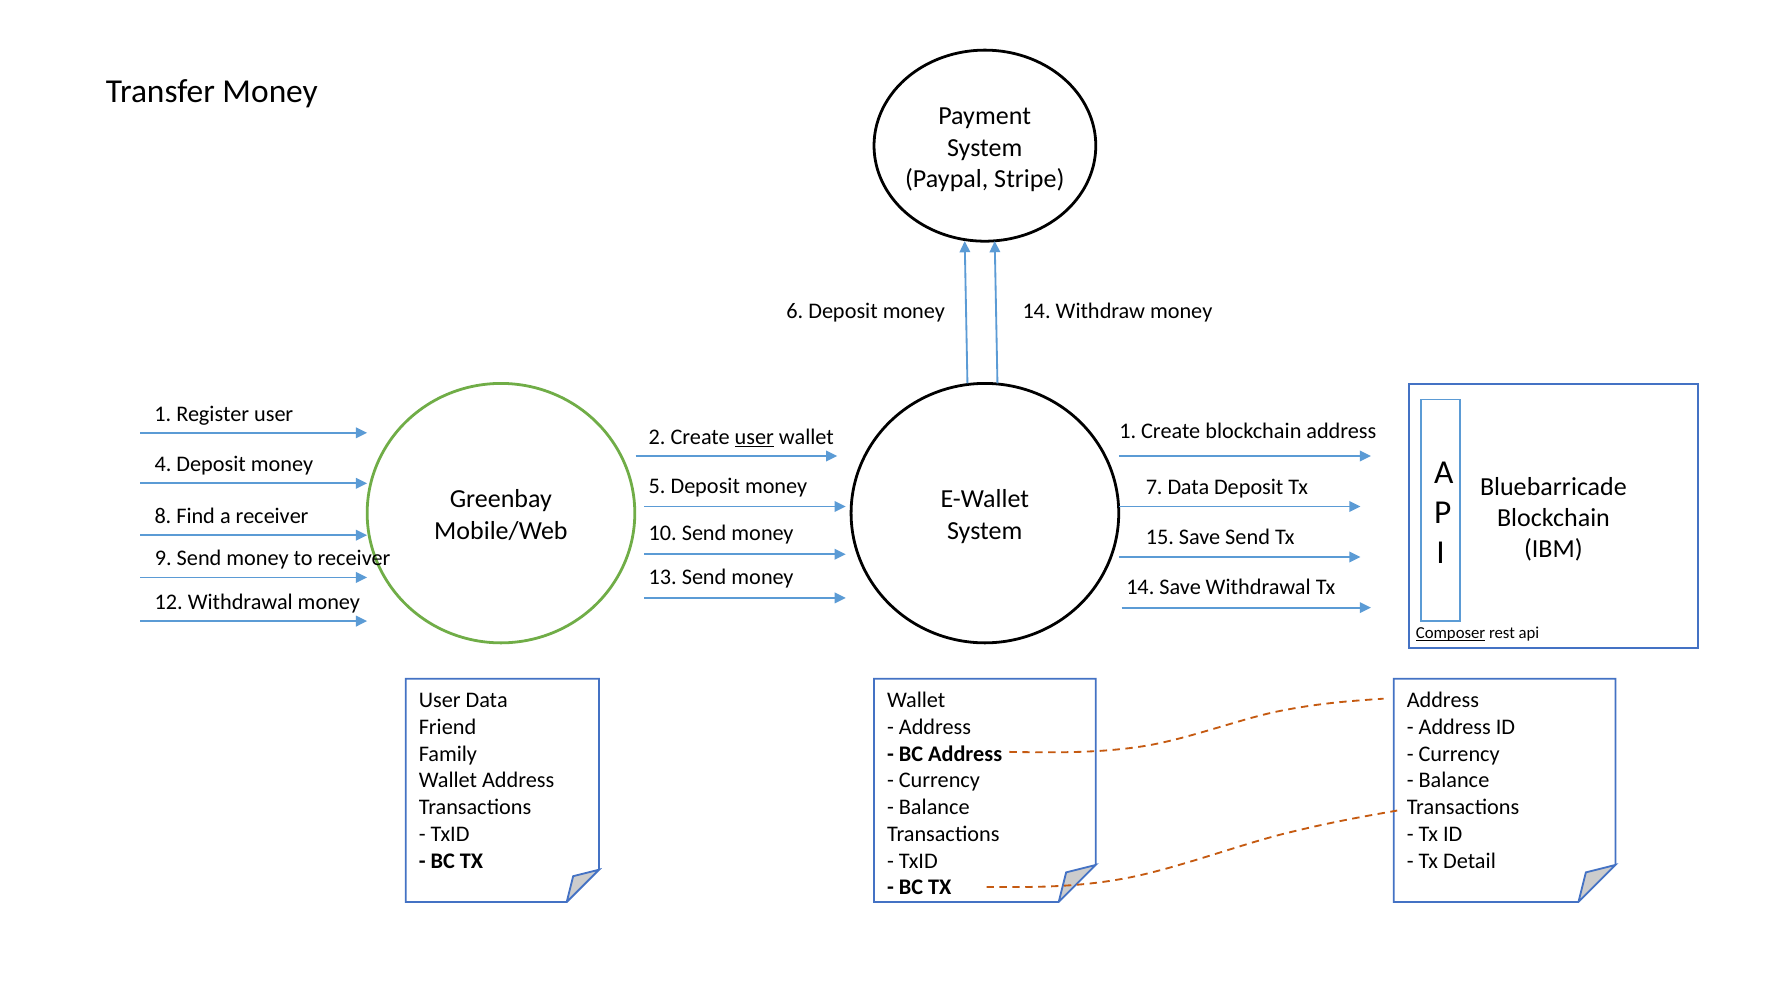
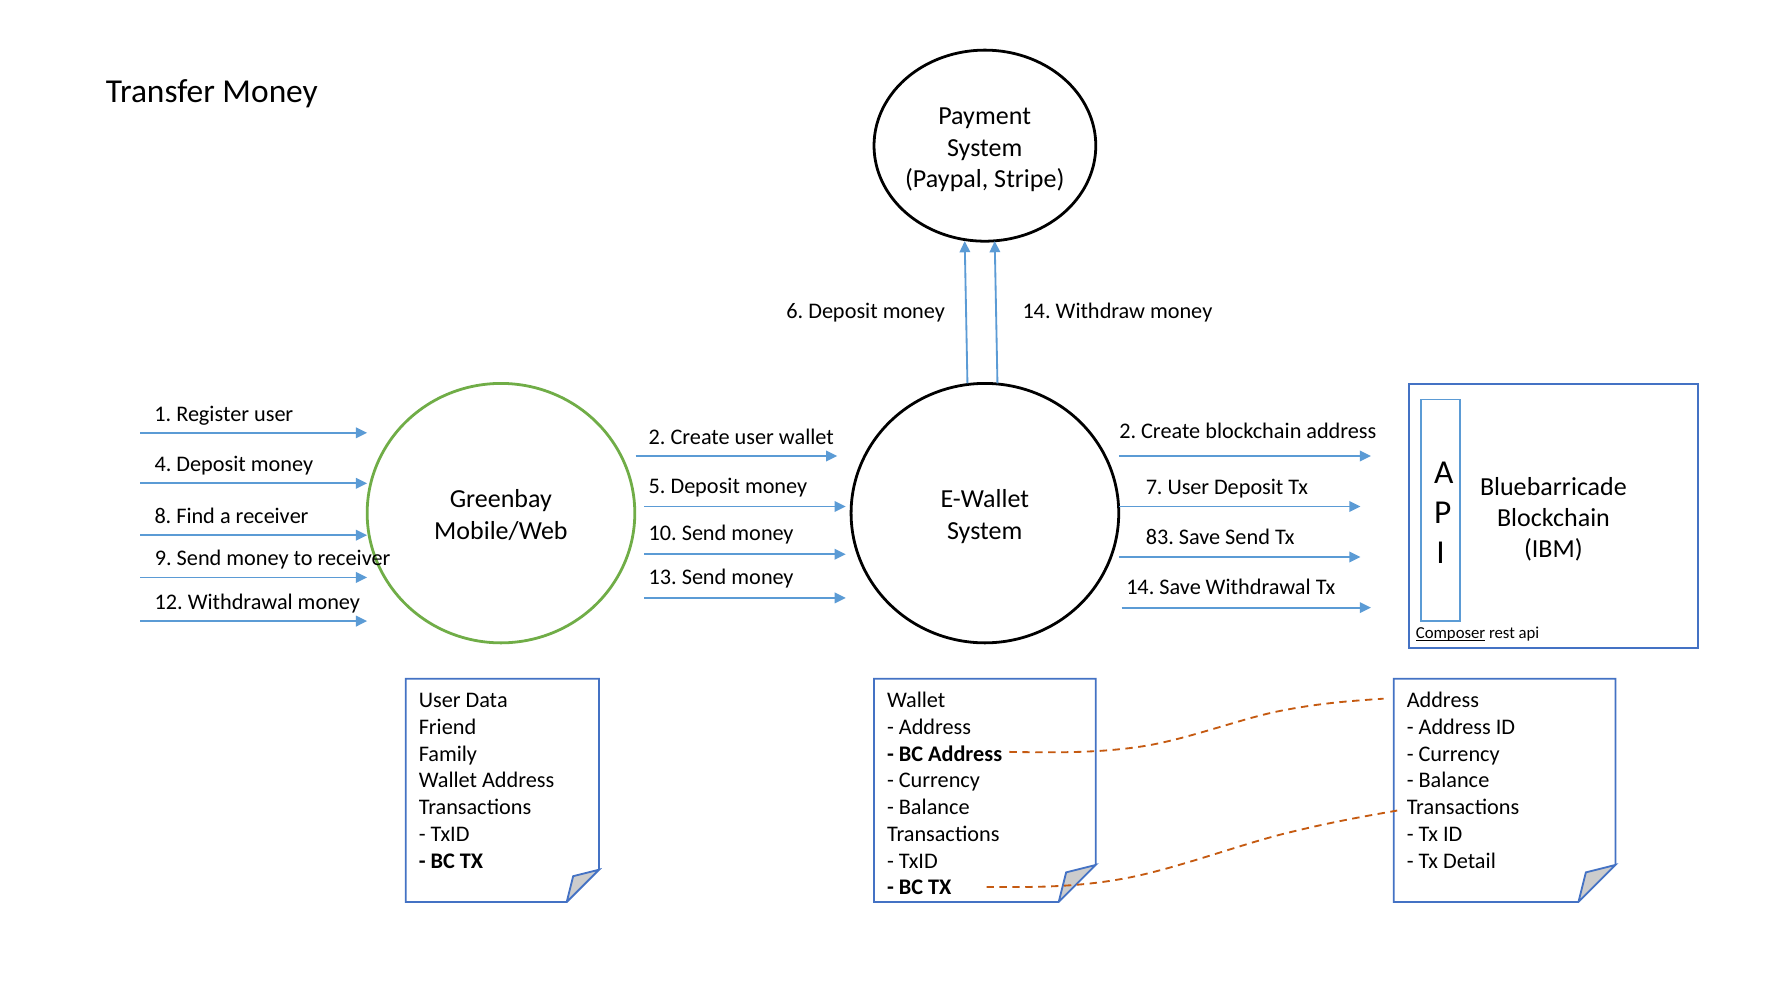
user at (754, 437) underline: present -> none
wallet 1: 1 -> 2
7 Data: Data -> User
15: 15 -> 83
